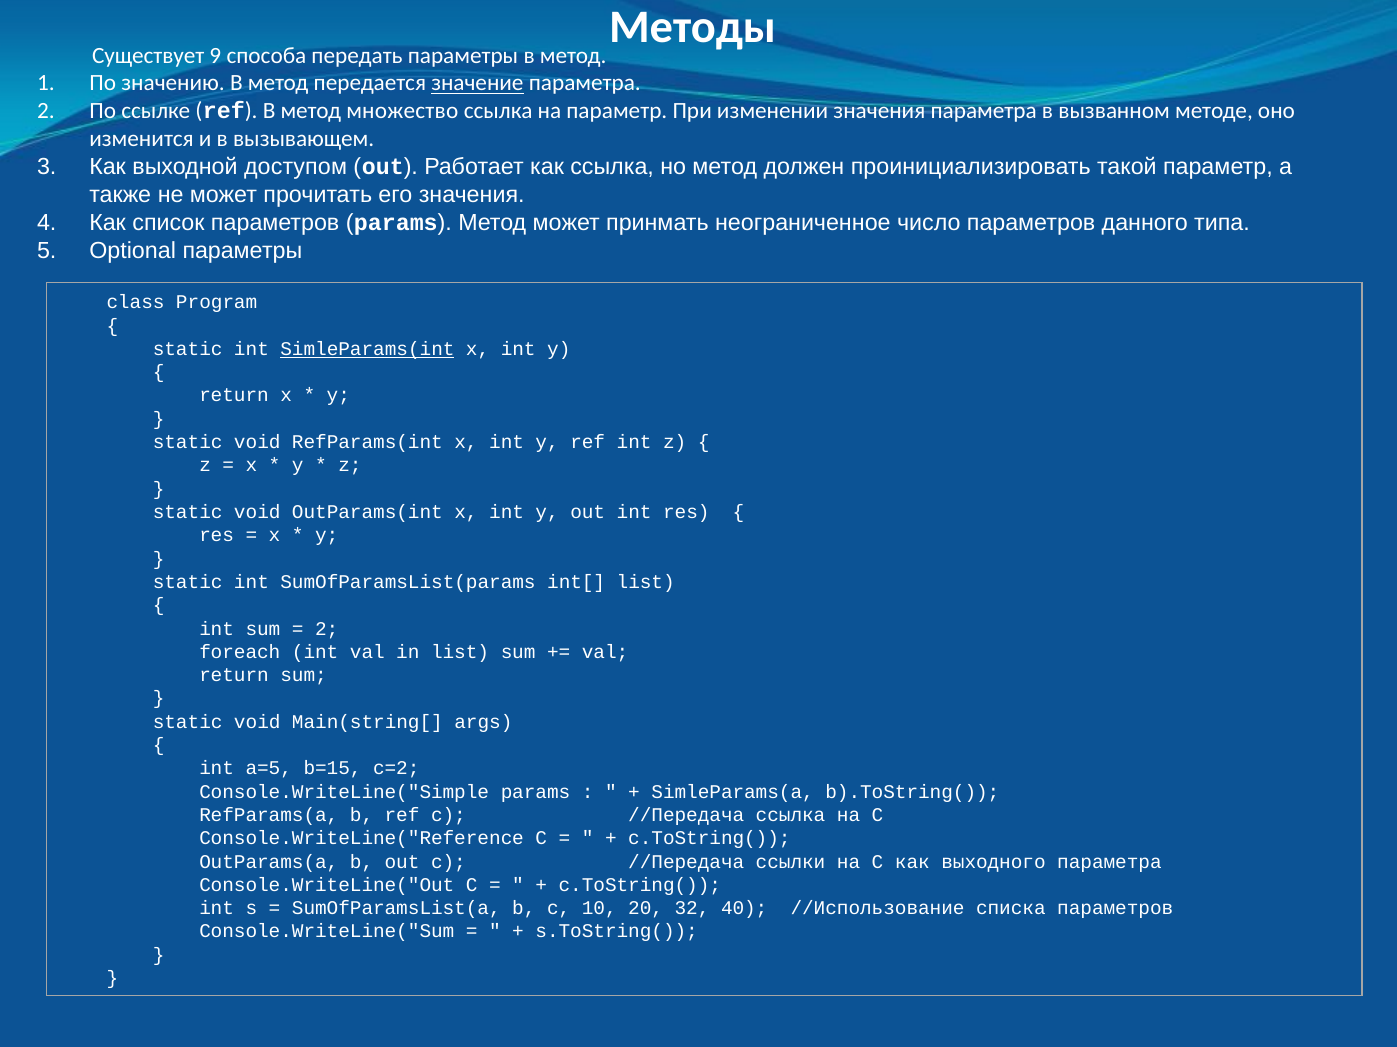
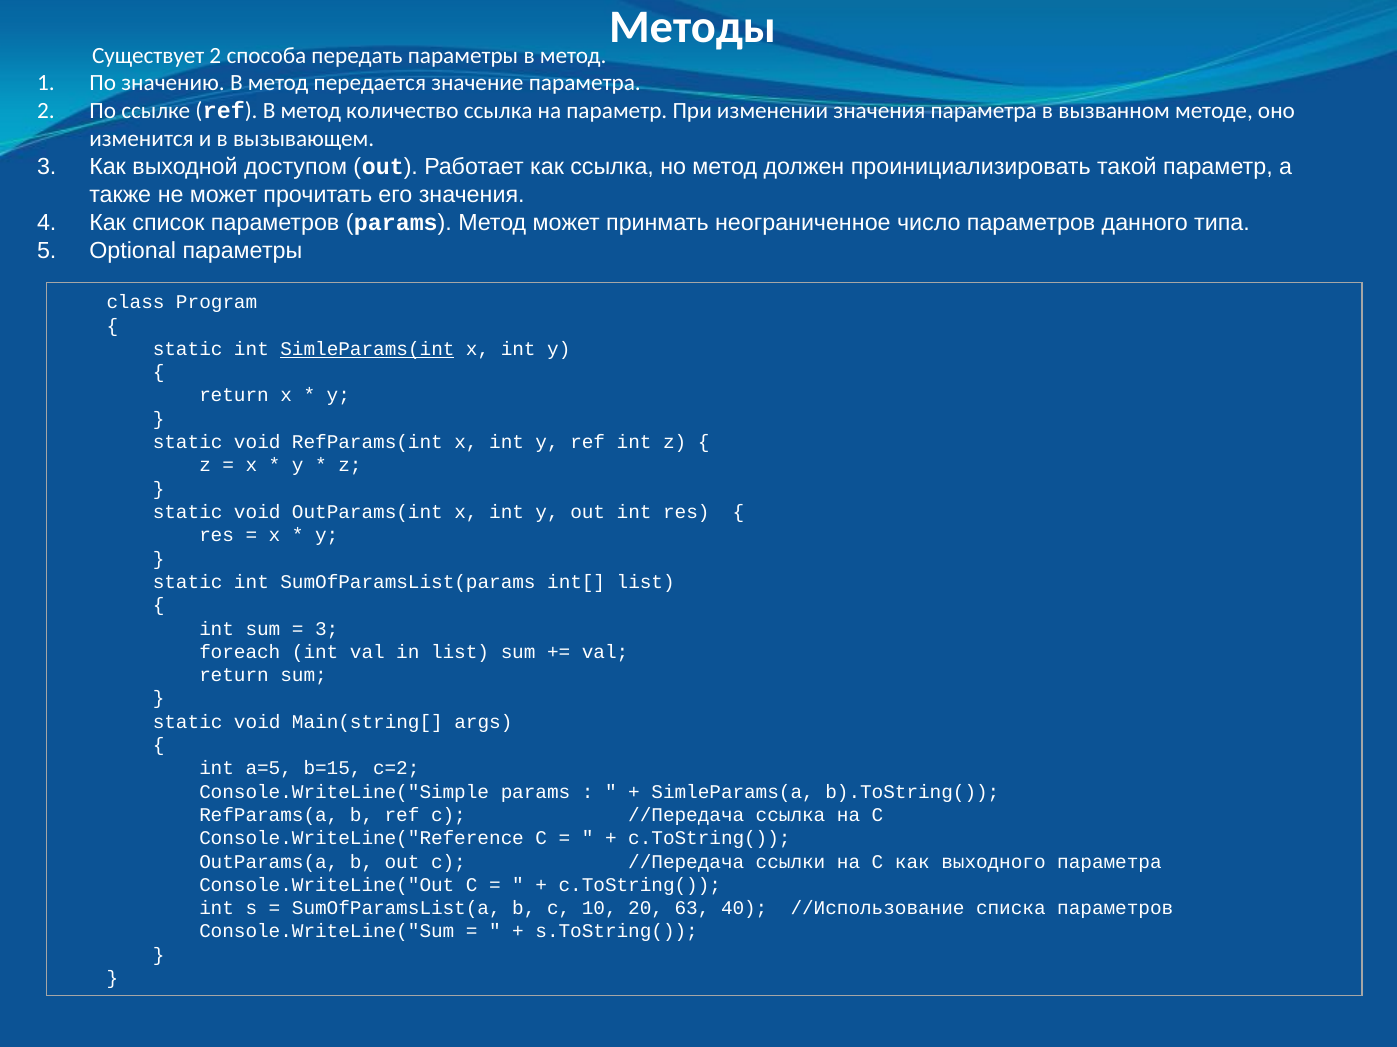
Существует 9: 9 -> 2
значение underline: present -> none
множество: множество -> количество
2 at (327, 629): 2 -> 3
32: 32 -> 63
